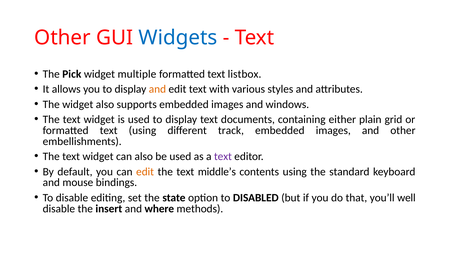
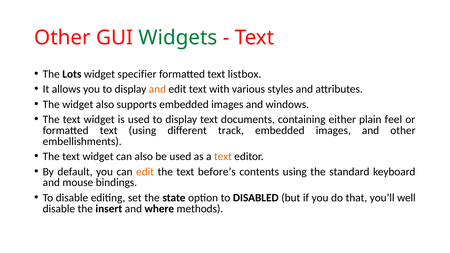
Widgets colour: blue -> green
Pick: Pick -> Lots
multiple: multiple -> specifier
grid: grid -> feel
text at (223, 157) colour: purple -> orange
middle’s: middle’s -> before’s
